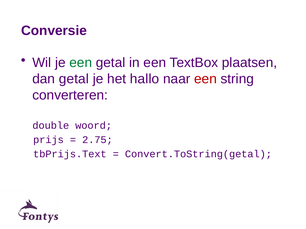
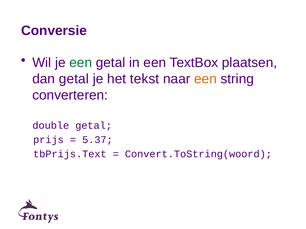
hallo: hallo -> tekst
een at (206, 79) colour: red -> orange
double woord: woord -> getal
2.75: 2.75 -> 5.37
Convert.ToString(getal: Convert.ToString(getal -> Convert.ToString(woord
